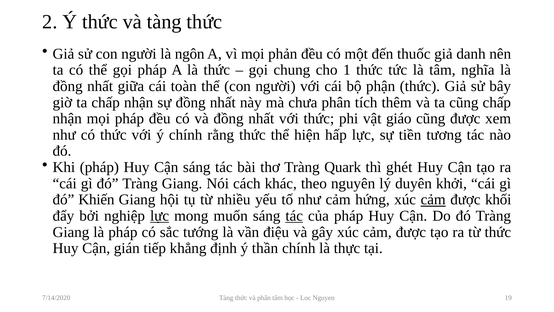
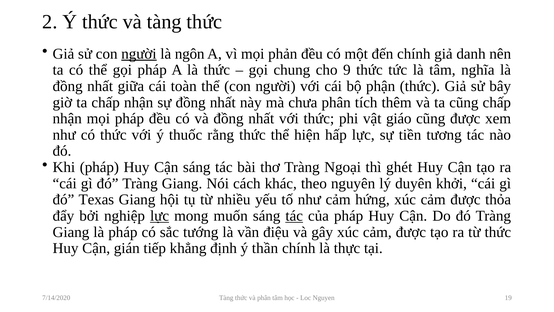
người at (139, 54) underline: none -> present
đến thuốc: thuốc -> chính
1: 1 -> 9
ý chính: chính -> thuốc
Quark: Quark -> Ngoại
Khiến: Khiến -> Texas
cảm at (433, 199) underline: present -> none
khối: khối -> thỏa
